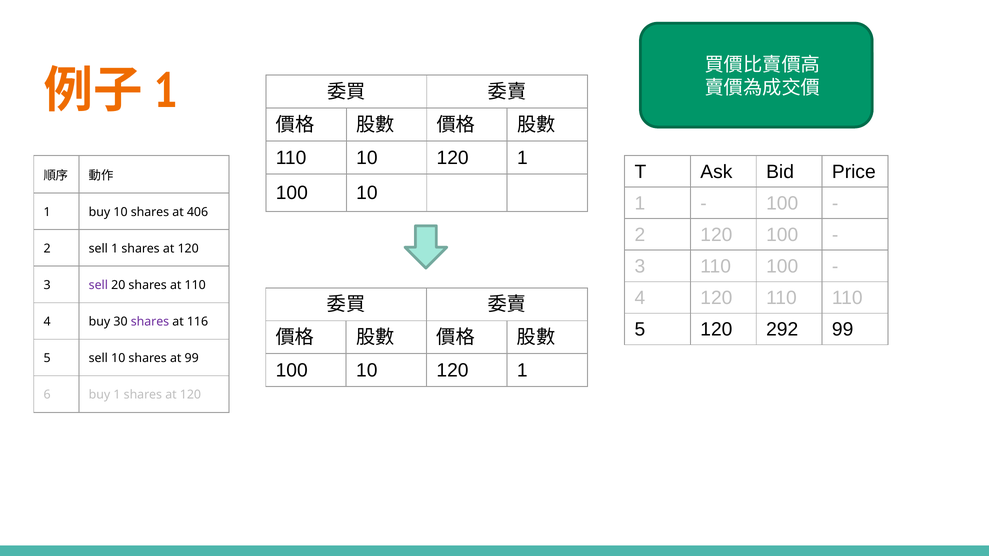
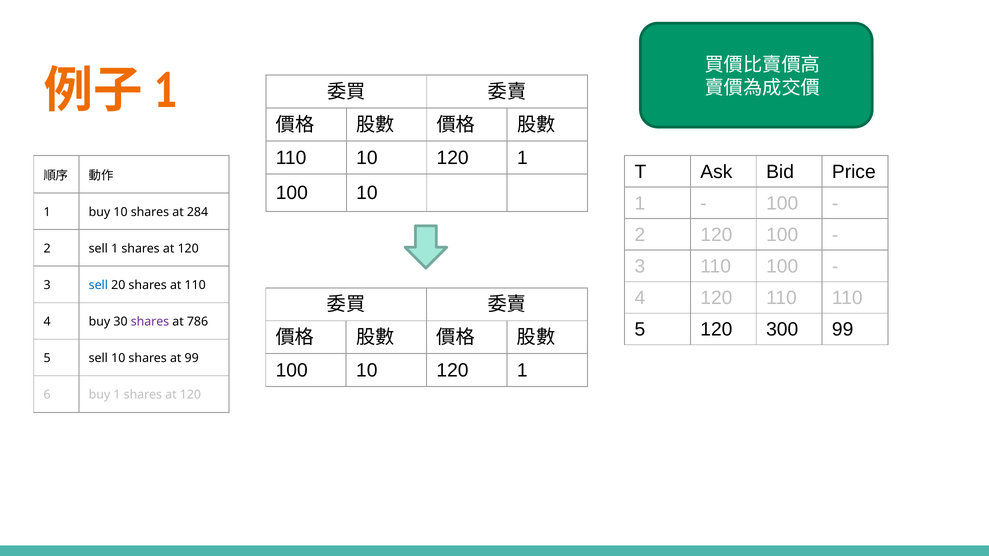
406: 406 -> 284
sell at (98, 285) colour: purple -> blue
116: 116 -> 786
292: 292 -> 300
